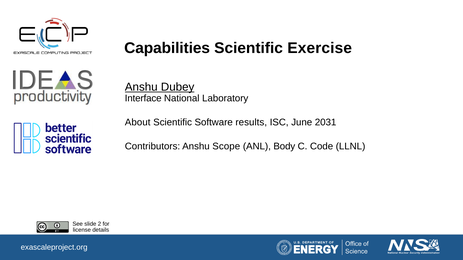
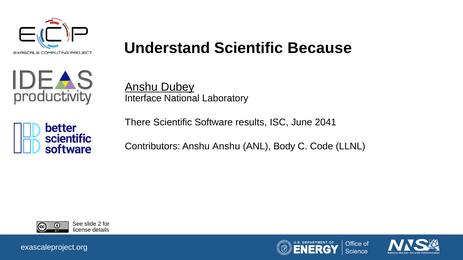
Capabilities: Capabilities -> Understand
Exercise: Exercise -> Because
About: About -> There
2031: 2031 -> 2041
Anshu Scope: Scope -> Anshu
